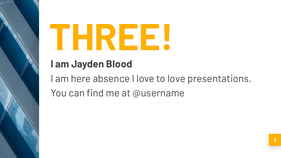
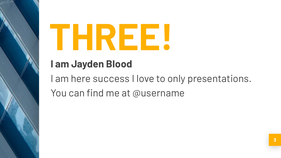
absence: absence -> success
to love: love -> only
